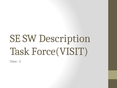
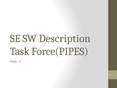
Force(VISIT: Force(VISIT -> Force(PIPES
